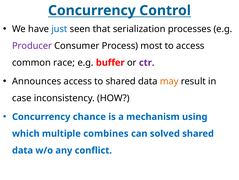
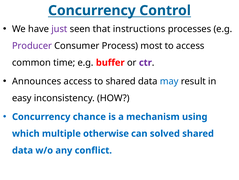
just colour: blue -> purple
serialization: serialization -> instructions
race: race -> time
may colour: orange -> blue
case: case -> easy
combines: combines -> otherwise
